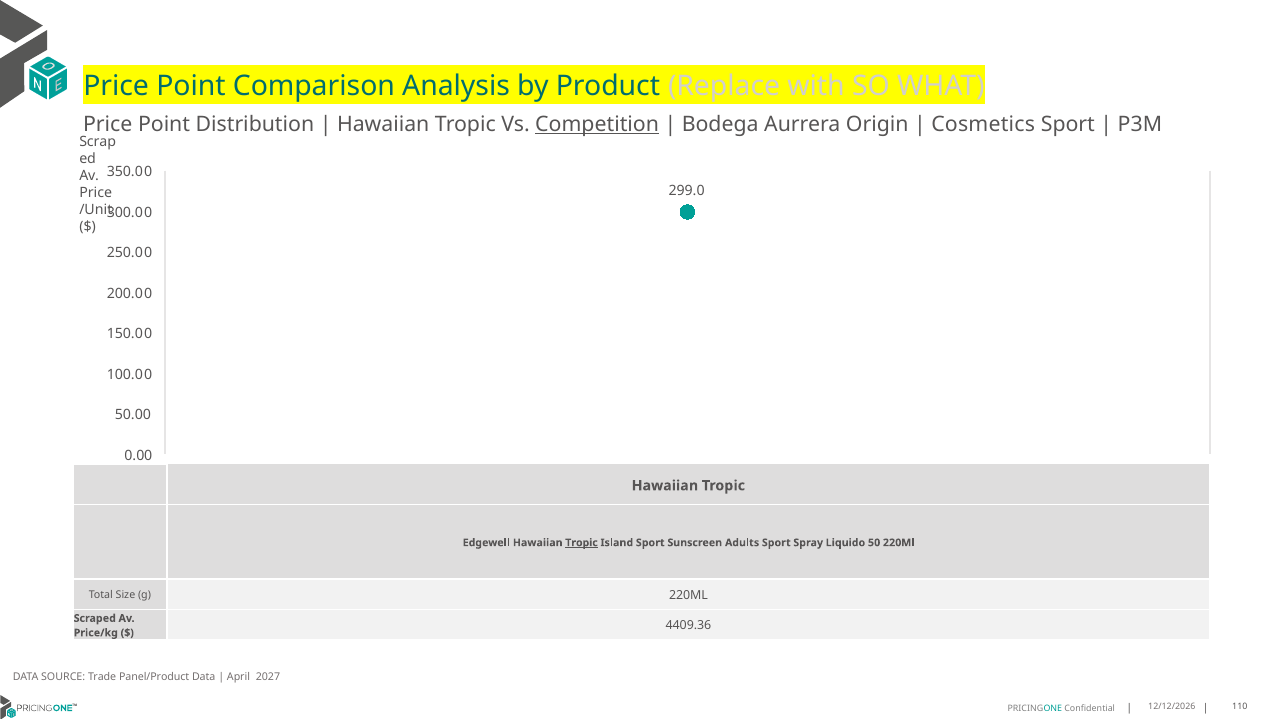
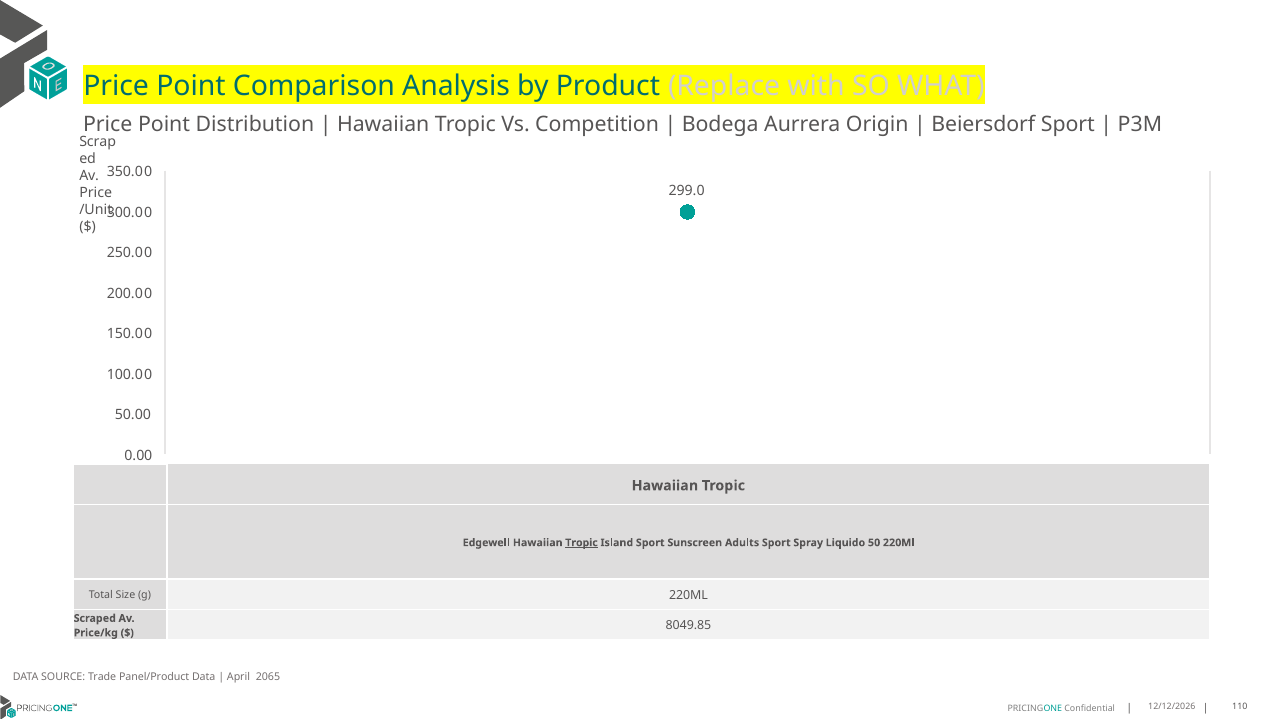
Competition underline: present -> none
Cosmetics: Cosmetics -> Beiersdorf
4409.36: 4409.36 -> 8049.85
2027: 2027 -> 2065
